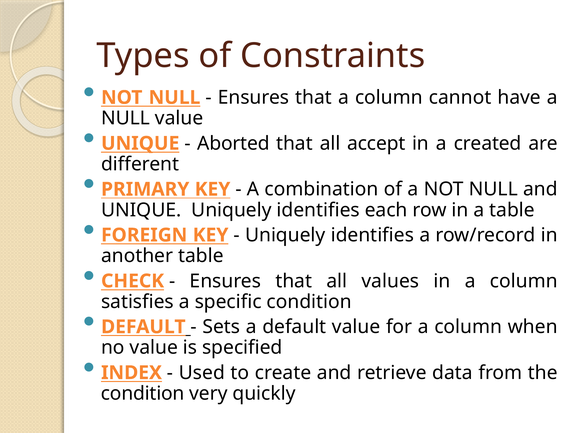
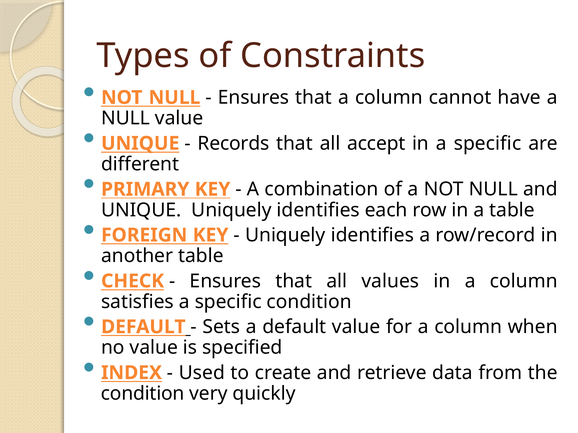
Aborted: Aborted -> Records
in a created: created -> specific
